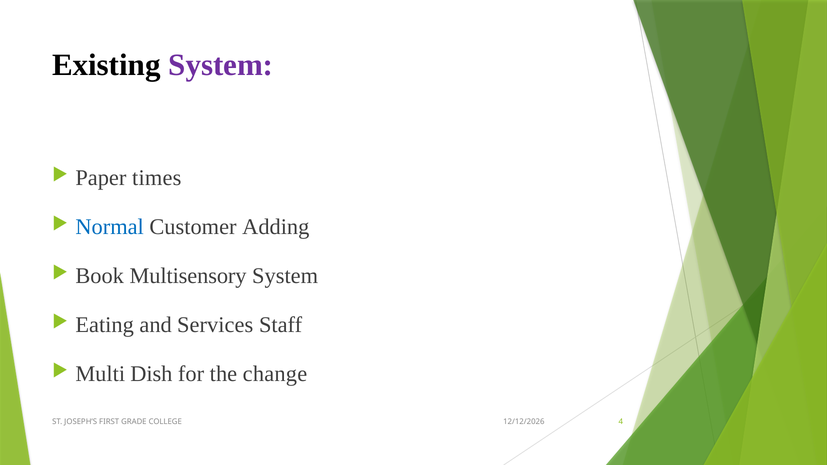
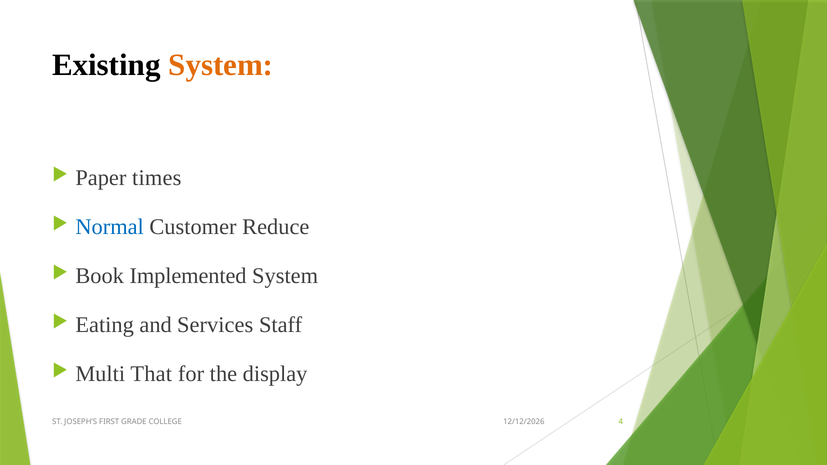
System at (221, 65) colour: purple -> orange
Adding: Adding -> Reduce
Multisensory: Multisensory -> Implemented
Dish: Dish -> That
change: change -> display
